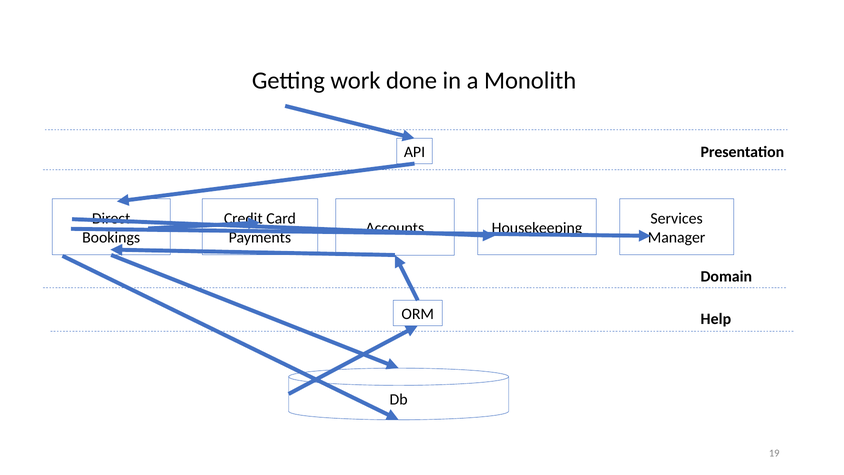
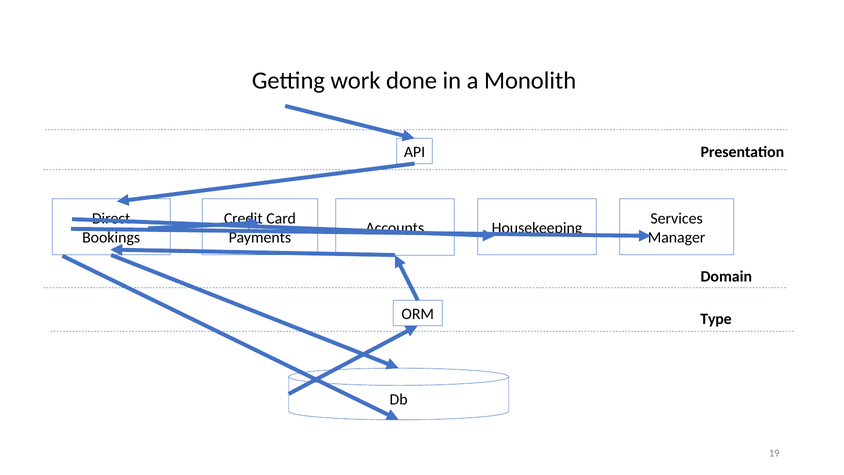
Help: Help -> Type
